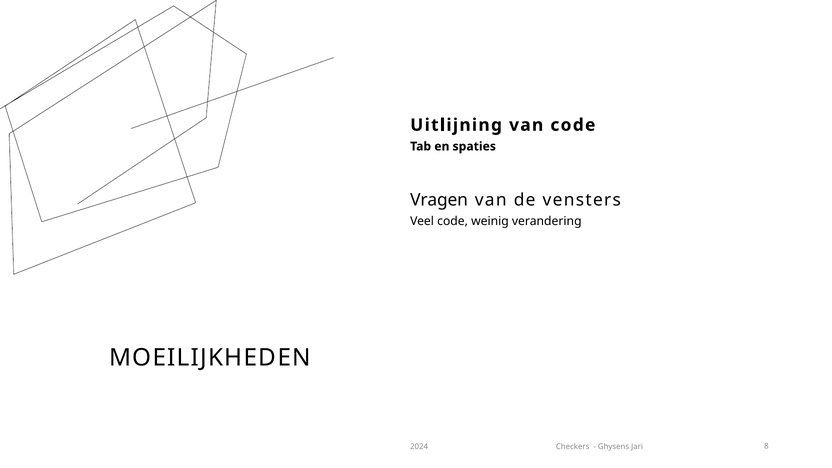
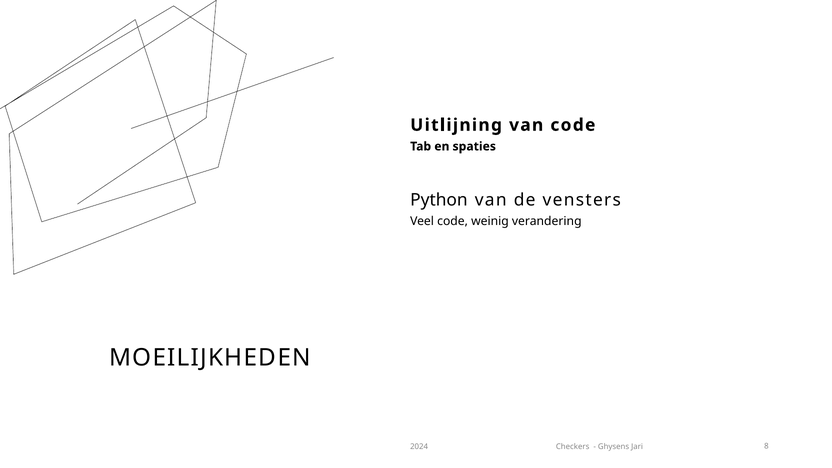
Vragen: Vragen -> Python
